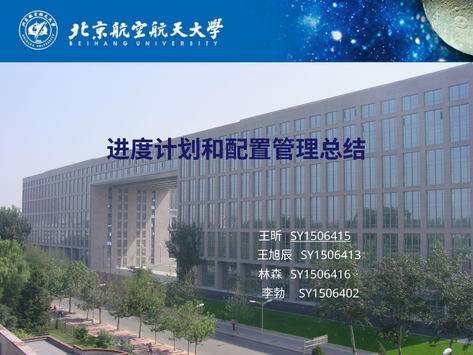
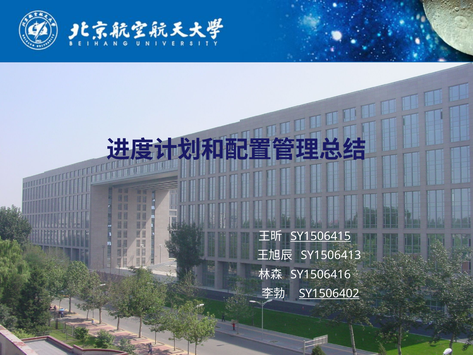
SY1506402 underline: none -> present
